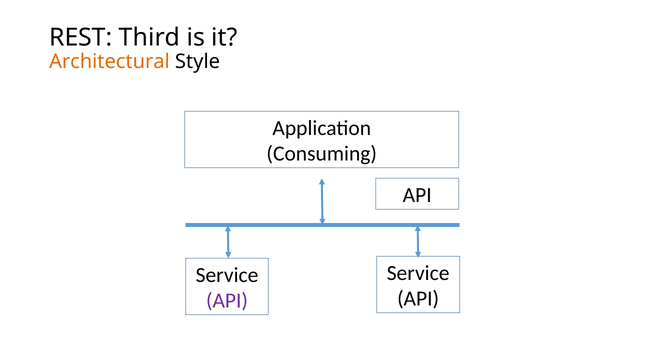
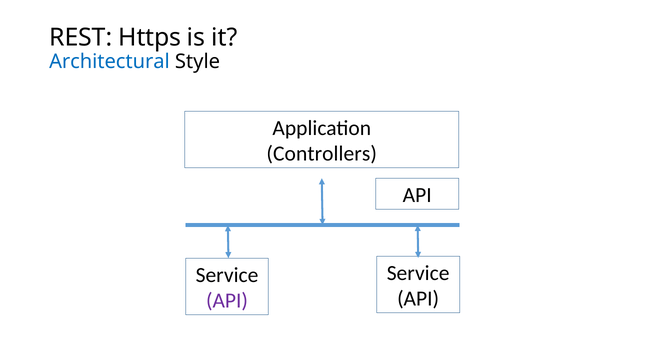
Third: Third -> Https
Architectural colour: orange -> blue
Consuming: Consuming -> Controllers
